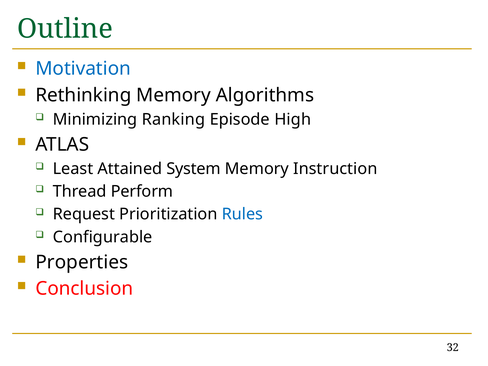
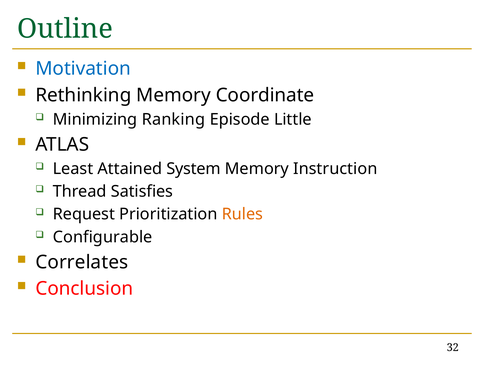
Algorithms: Algorithms -> Coordinate
High: High -> Little
Perform: Perform -> Satisfies
Rules colour: blue -> orange
Properties: Properties -> Correlates
